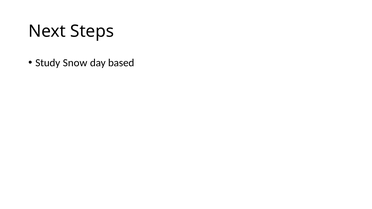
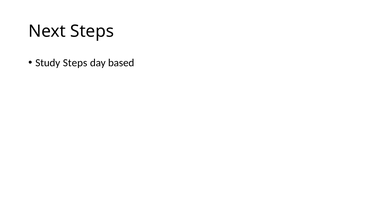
Study Snow: Snow -> Steps
